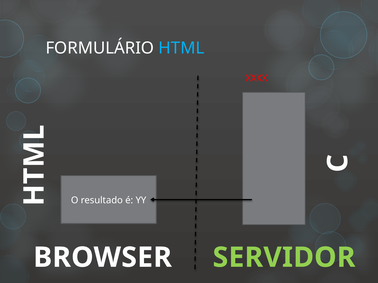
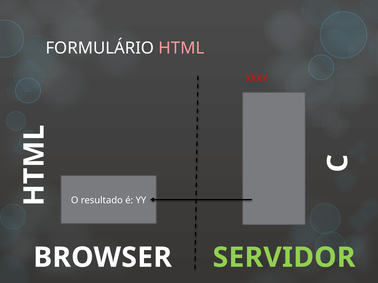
HTML colour: light blue -> pink
